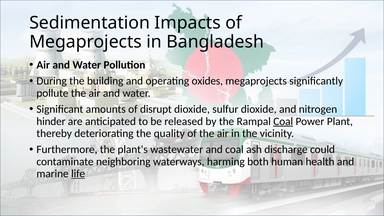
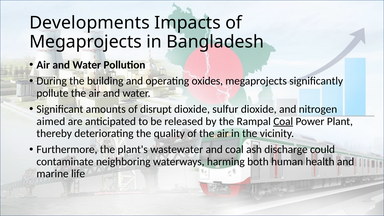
Sedimentation: Sedimentation -> Developments
hinder: hinder -> aimed
life underline: present -> none
